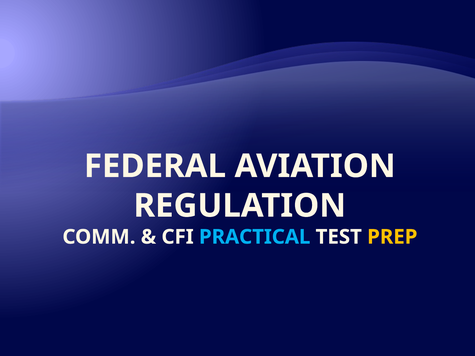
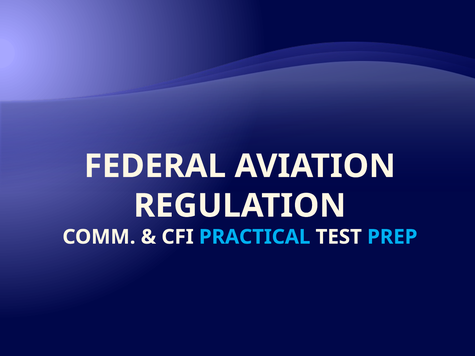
PREP colour: yellow -> light blue
